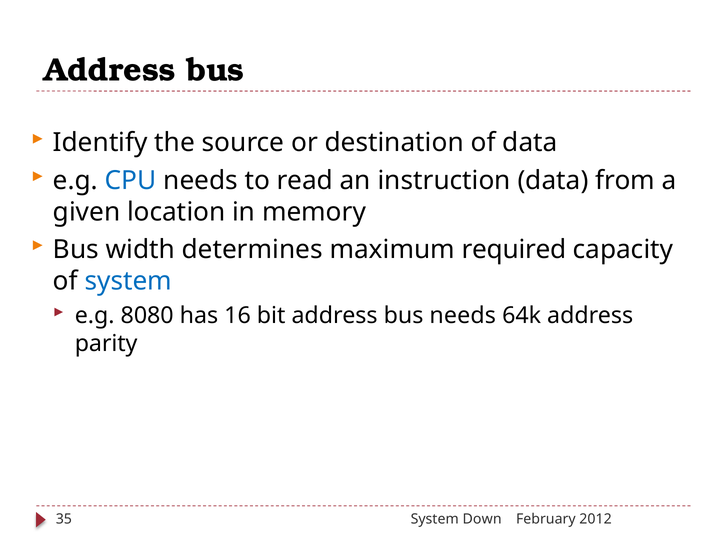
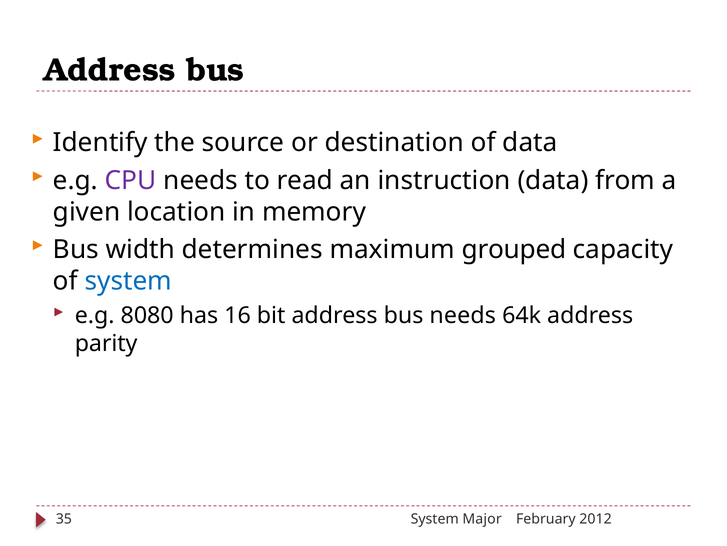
CPU colour: blue -> purple
required: required -> grouped
Down: Down -> Major
